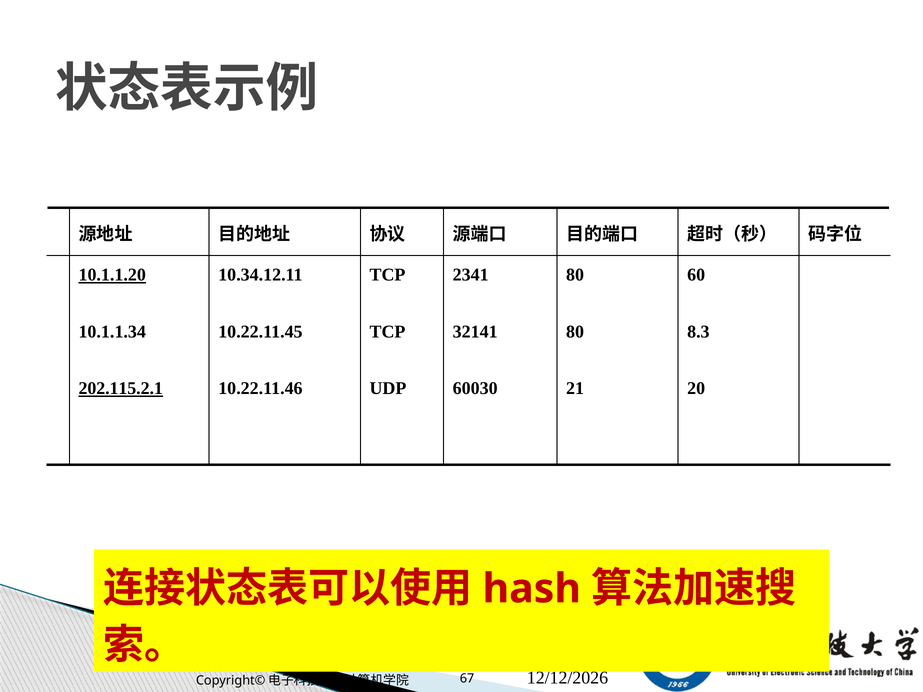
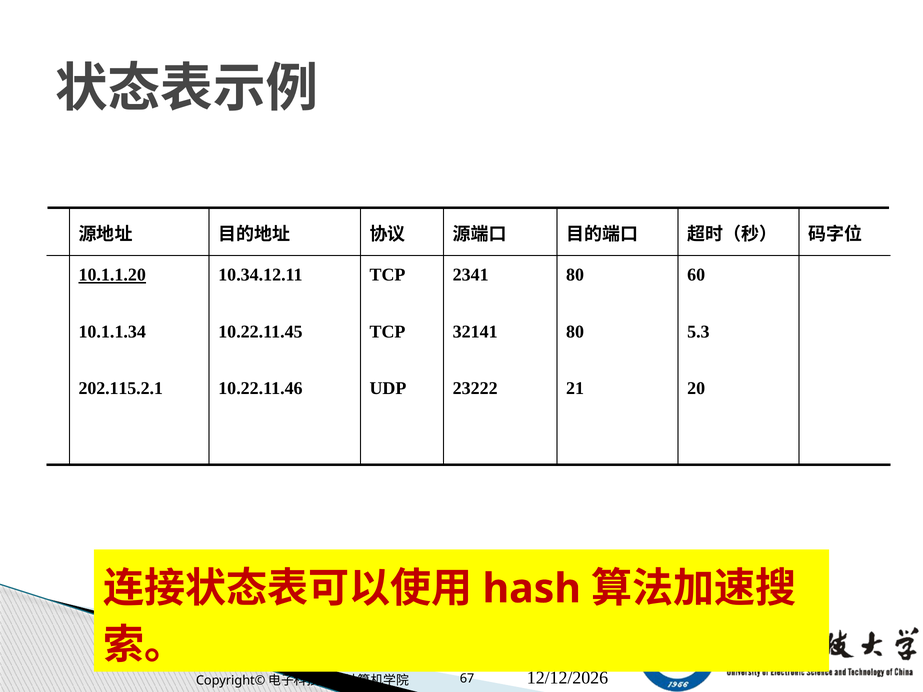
8.3: 8.3 -> 5.3
202.115.2.1 underline: present -> none
60030: 60030 -> 23222
